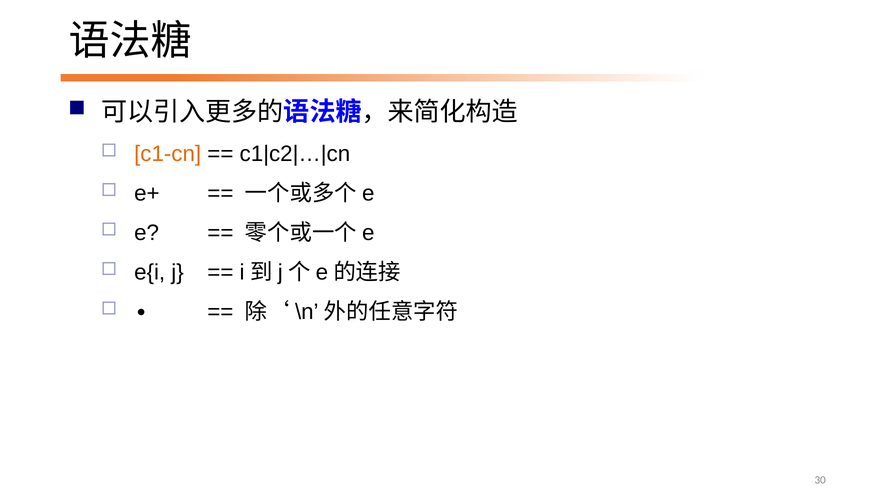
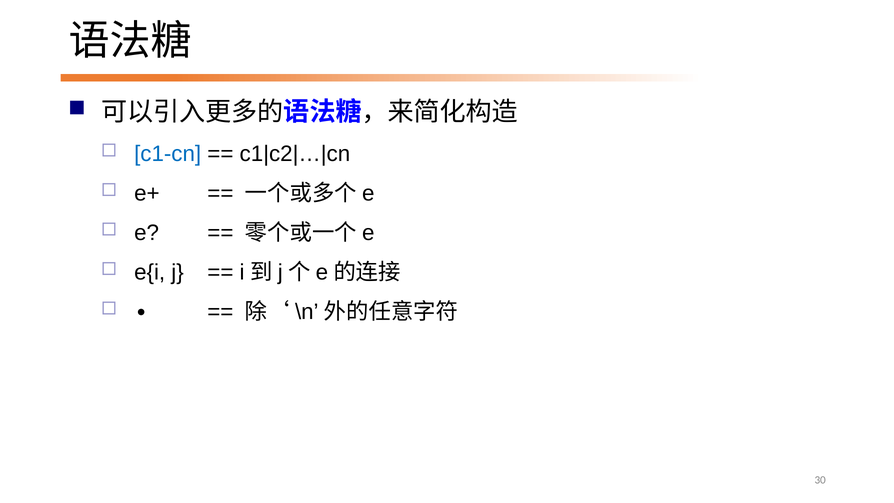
c1-cn colour: orange -> blue
